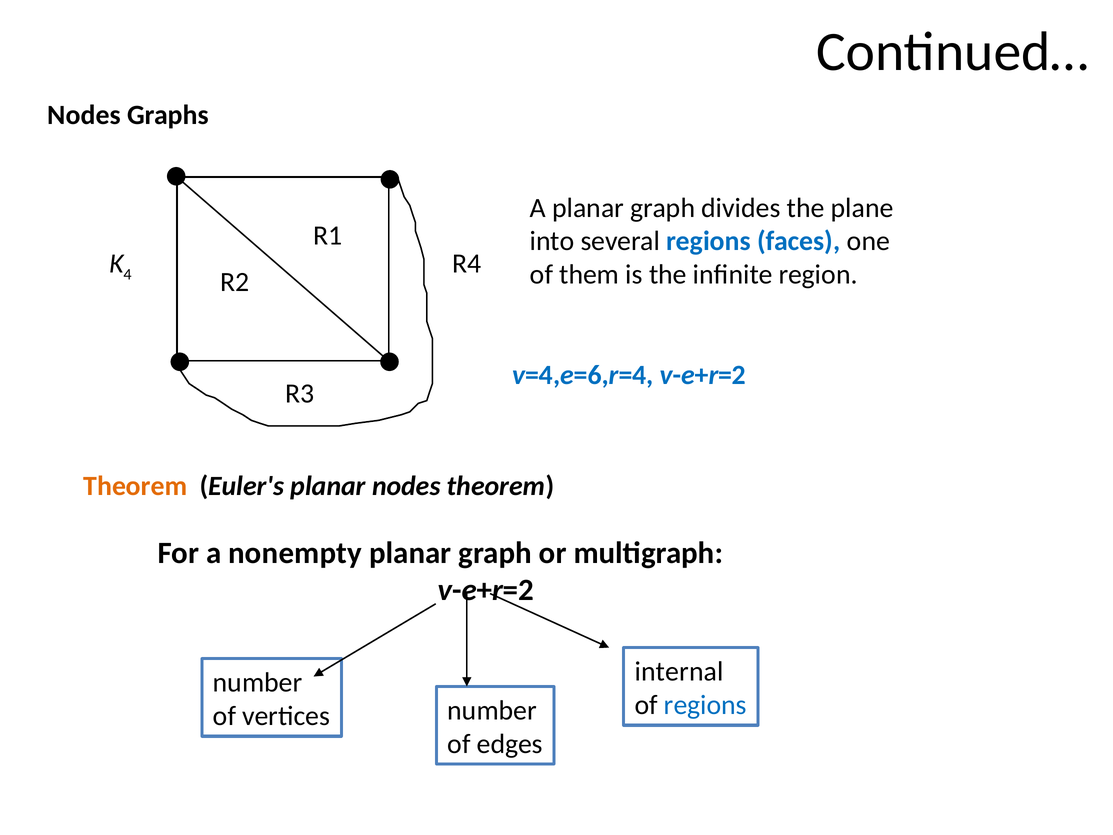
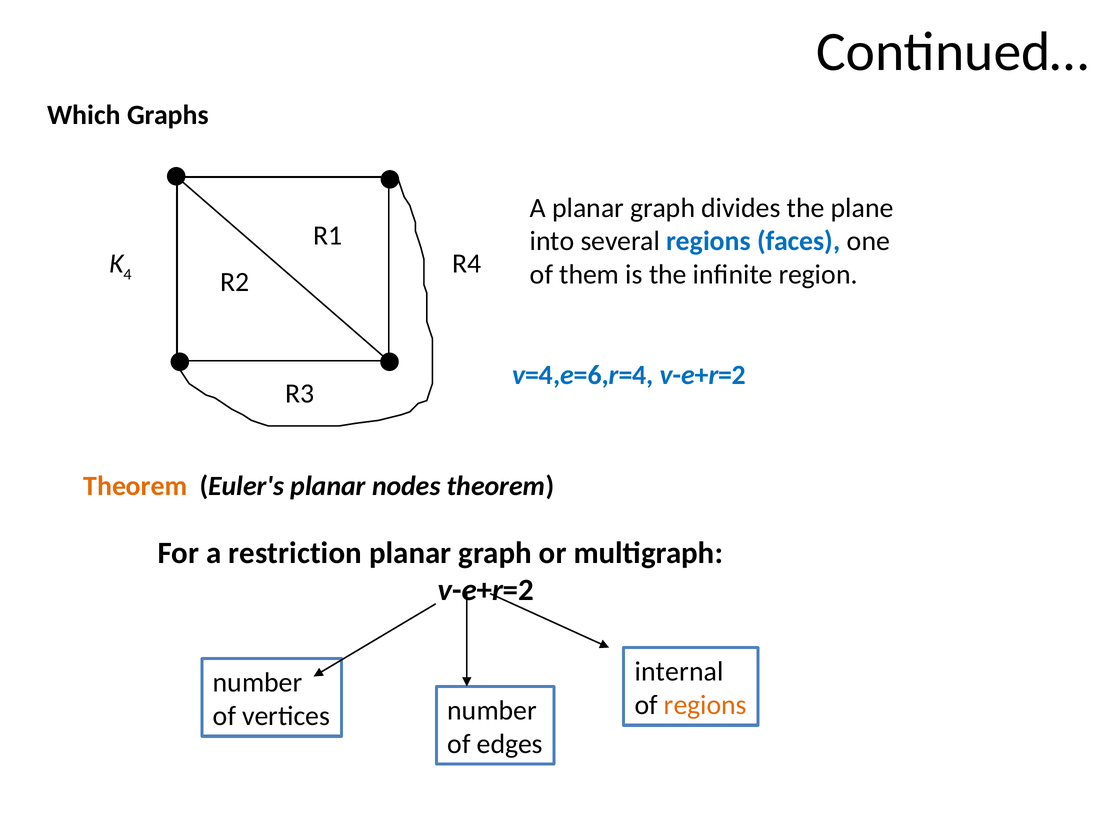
Nodes at (84, 115): Nodes -> Which
nonempty: nonempty -> restriction
regions at (705, 705) colour: blue -> orange
